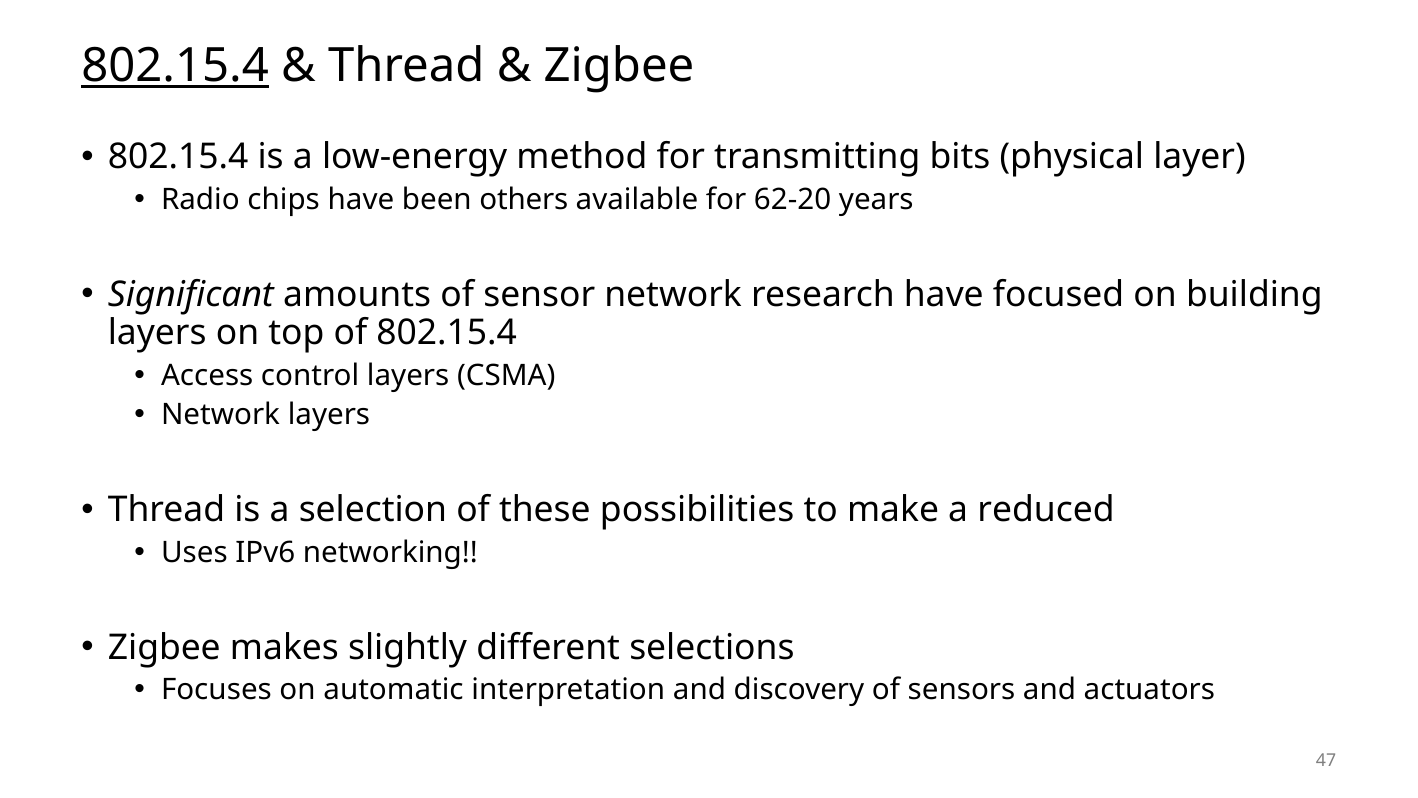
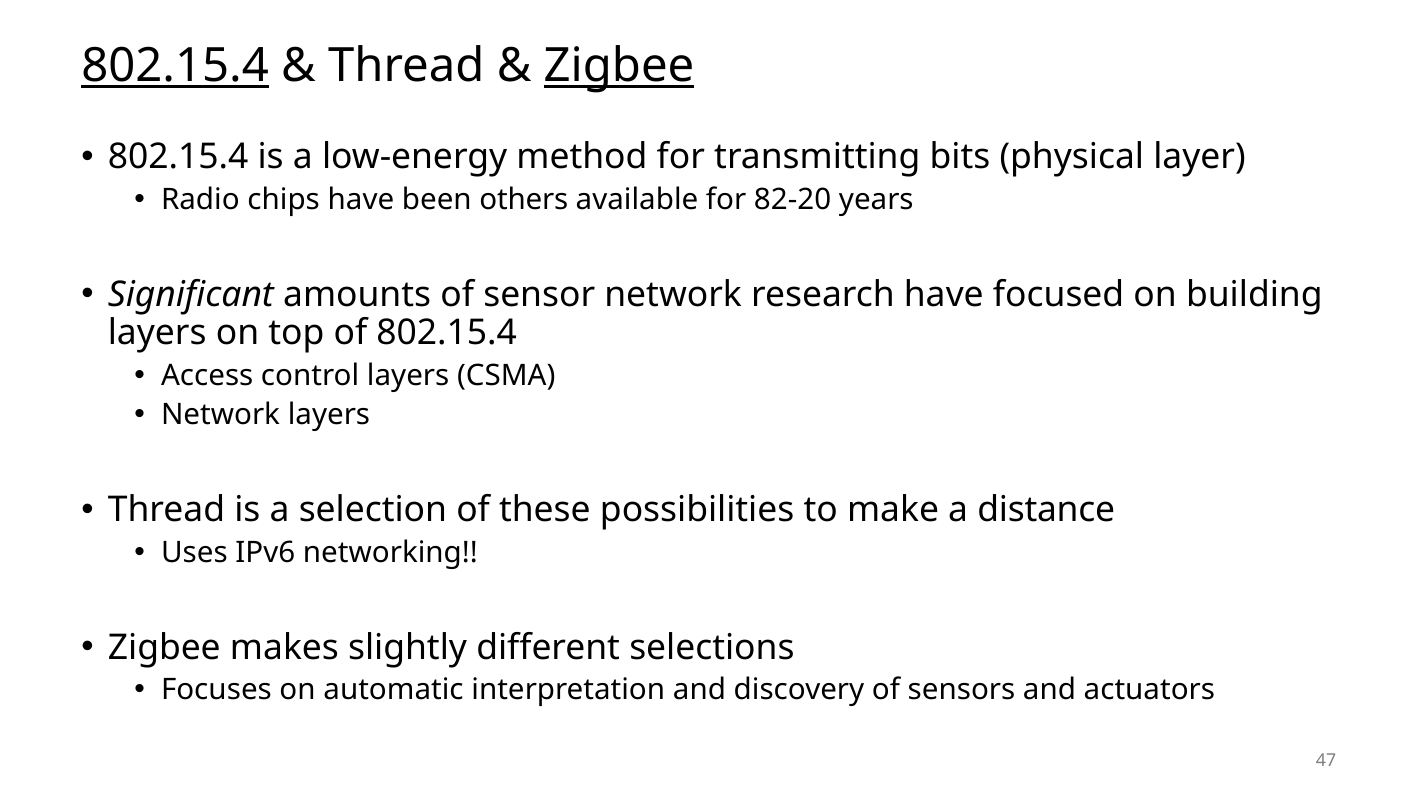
Zigbee at (619, 66) underline: none -> present
62-20: 62-20 -> 82-20
reduced: reduced -> distance
